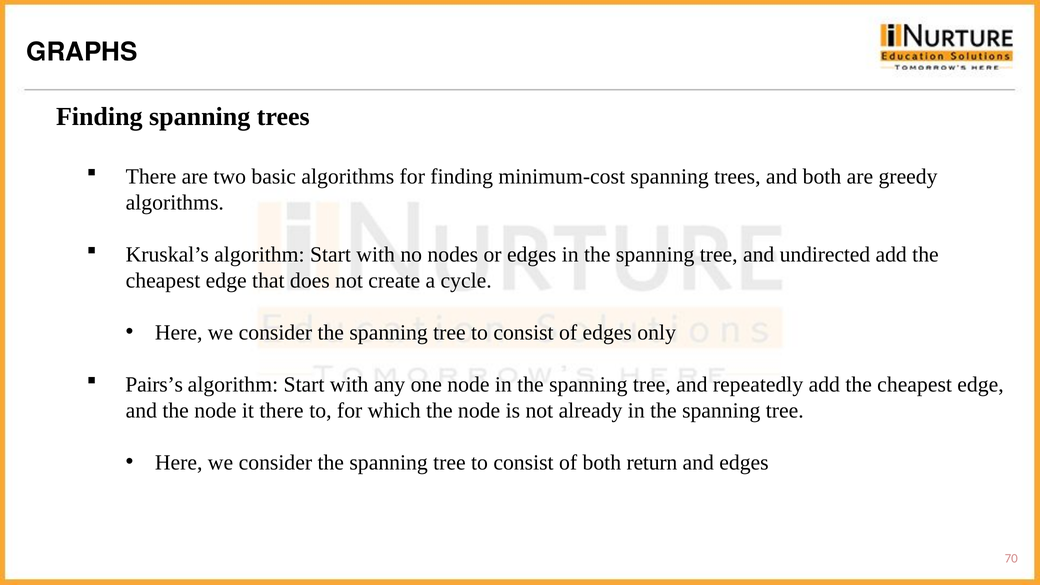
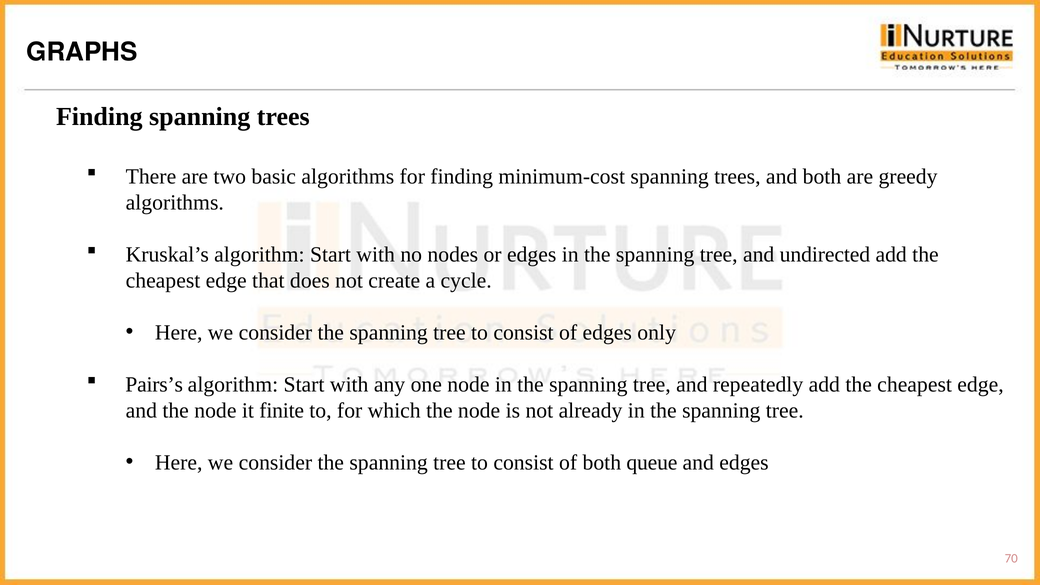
it there: there -> finite
return: return -> queue
